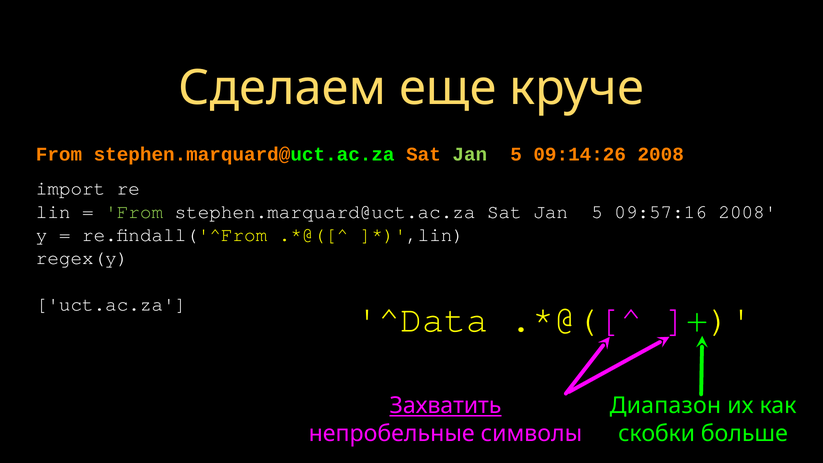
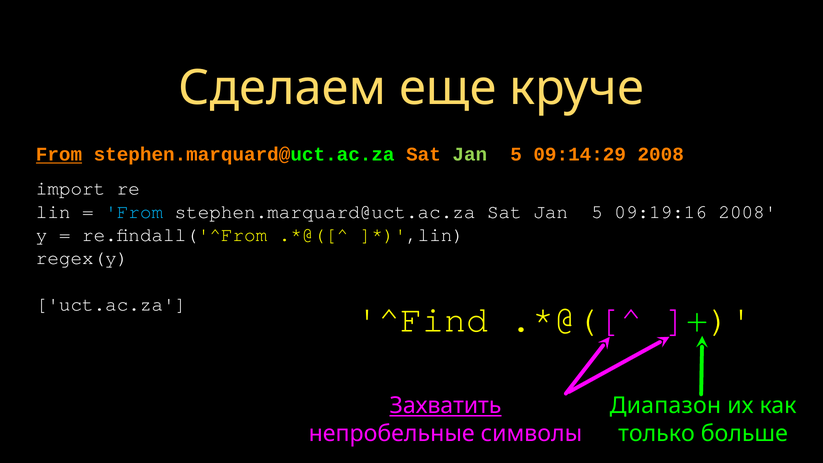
From at (59, 155) underline: none -> present
09:14:26: 09:14:26 -> 09:14:29
From at (134, 212) colour: light green -> light blue
09:57:16: 09:57:16 -> 09:19:16
^Data: ^Data -> ^Find
скобки: скобки -> только
